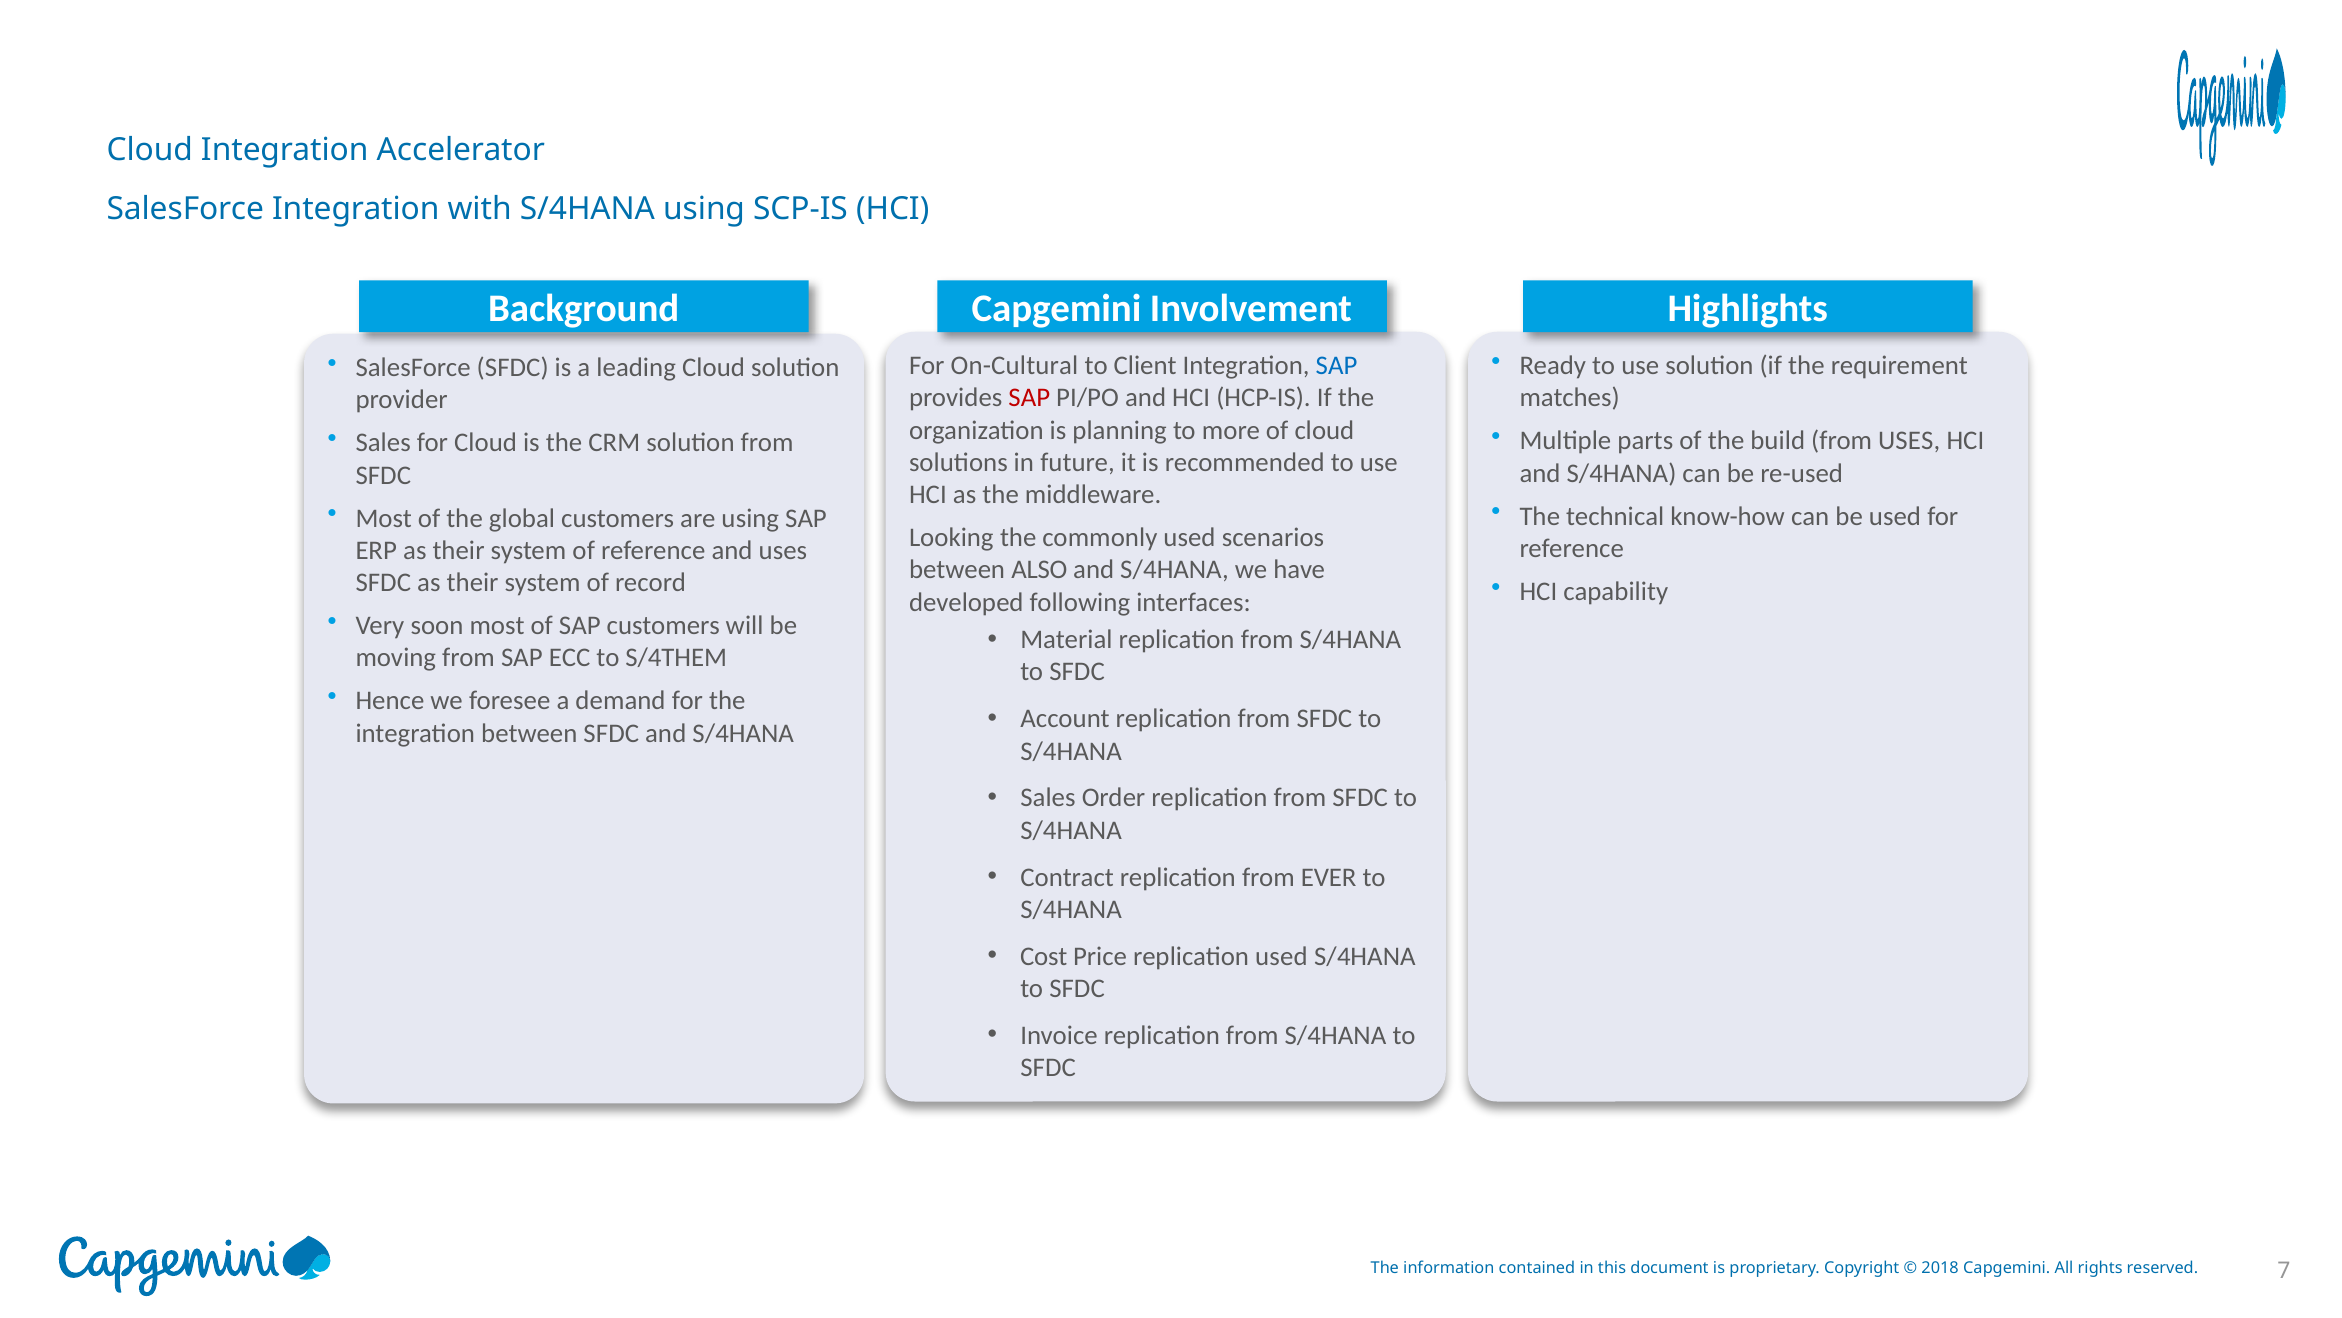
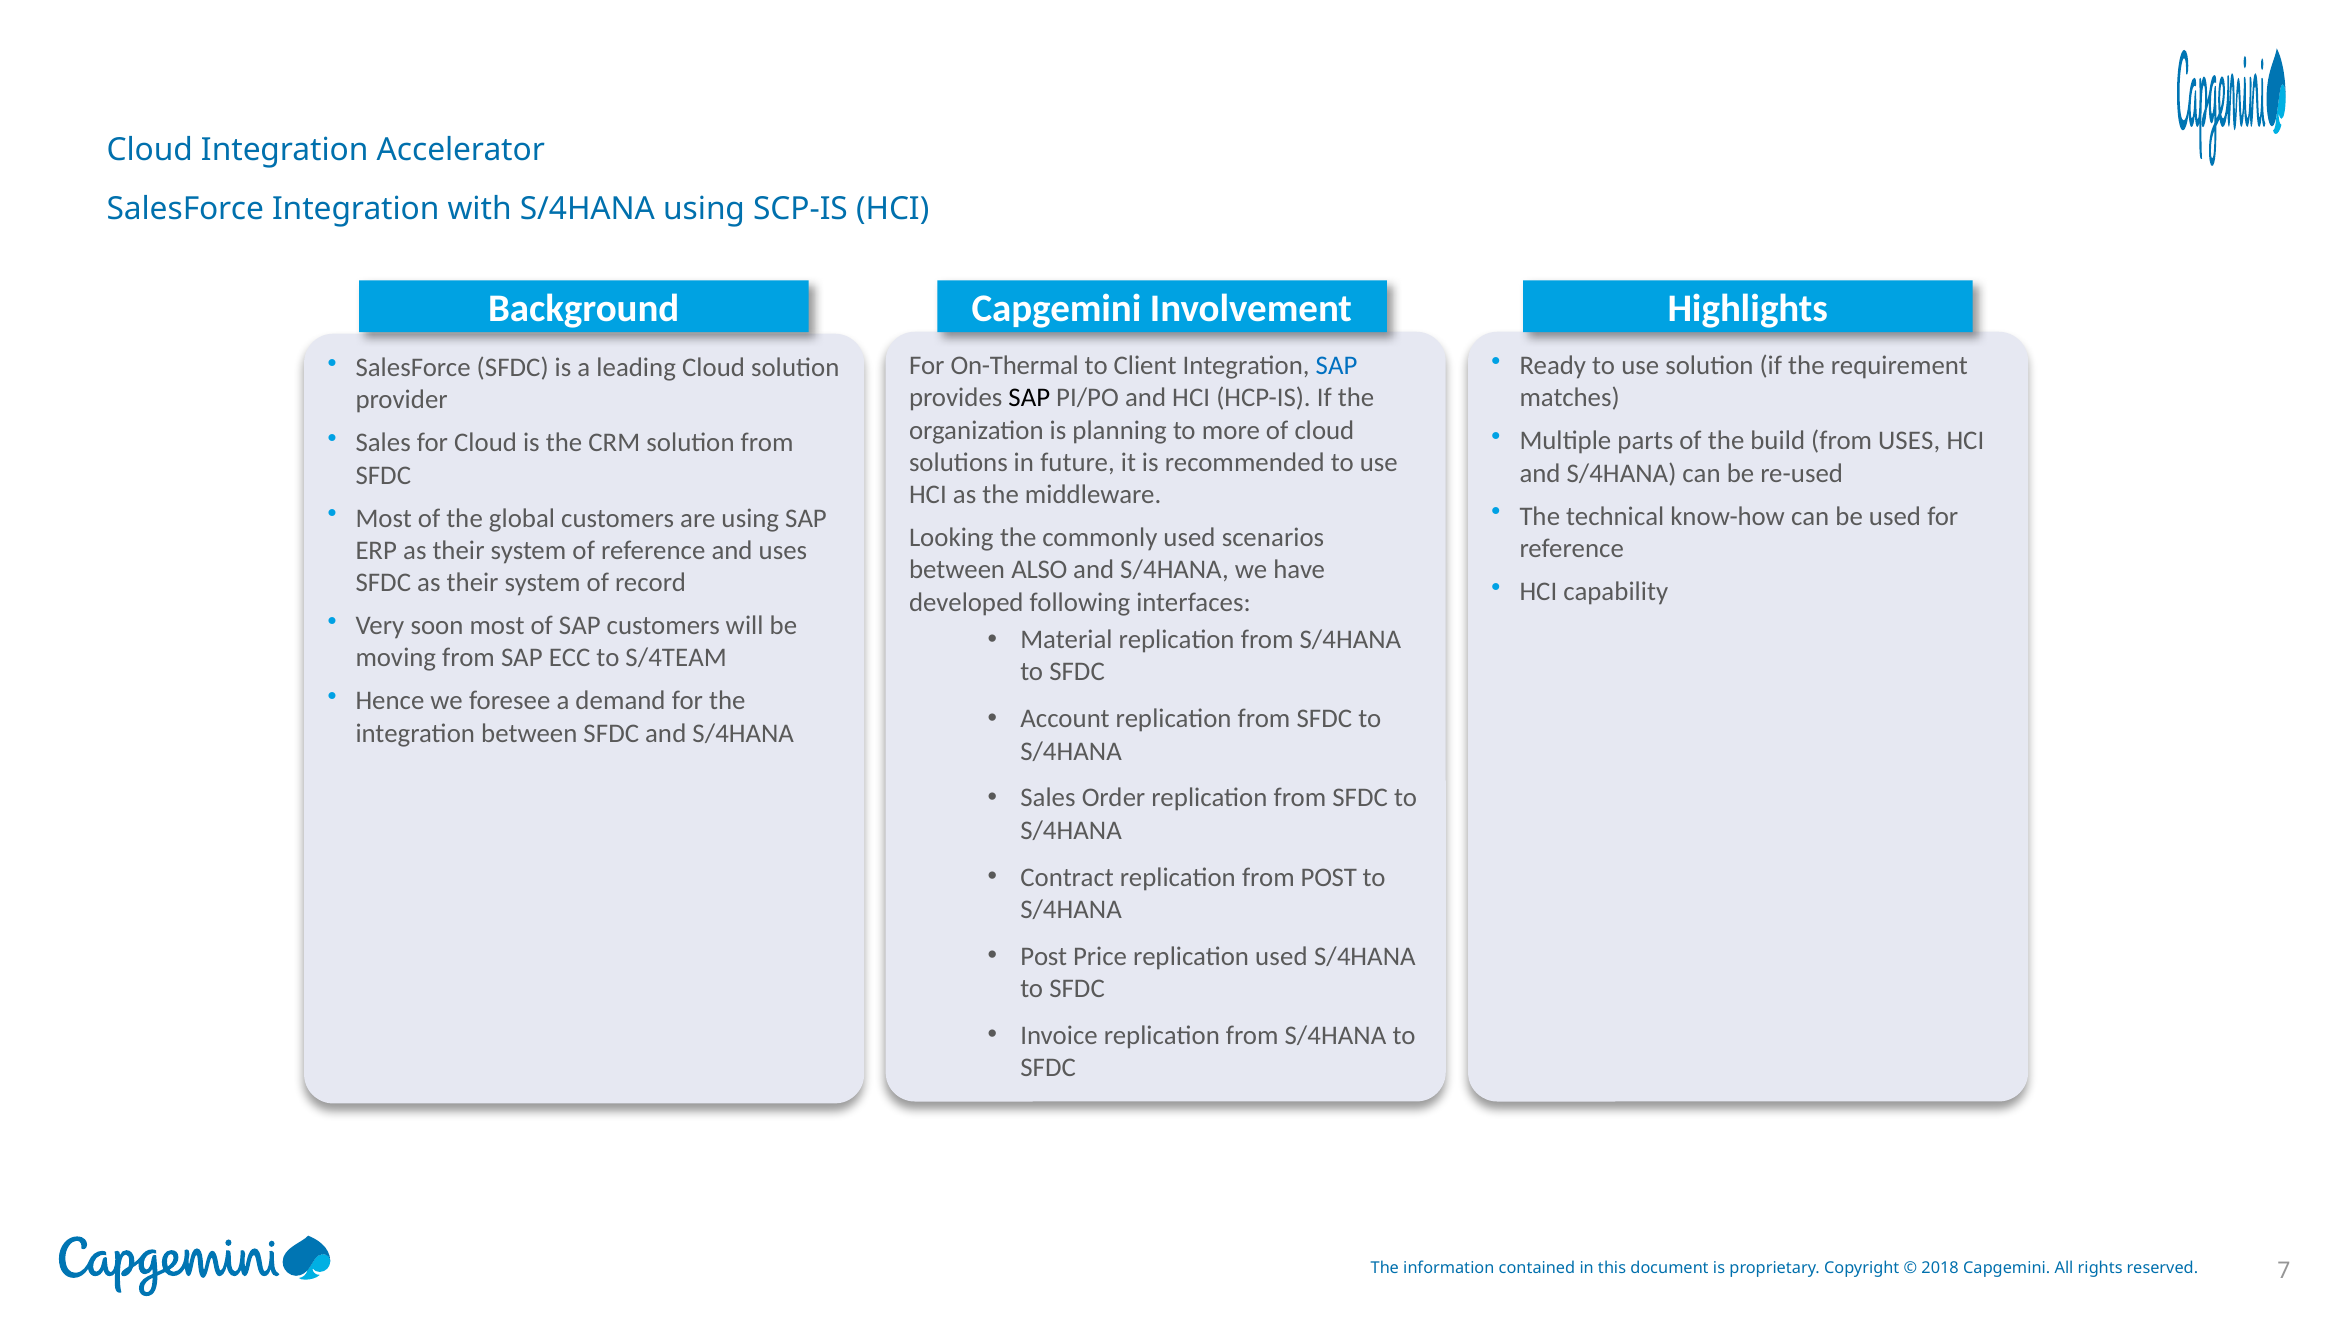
On-Cultural: On-Cultural -> On-Thermal
SAP at (1029, 398) colour: red -> black
S/4THEM: S/4THEM -> S/4TEAM
from EVER: EVER -> POST
Cost at (1044, 956): Cost -> Post
